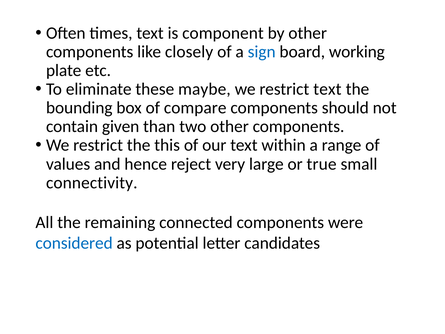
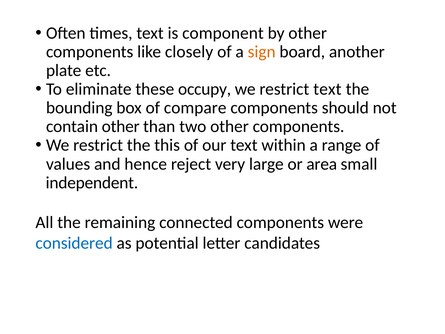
sign colour: blue -> orange
working: working -> another
maybe: maybe -> occupy
contain given: given -> other
true: true -> area
connectivity: connectivity -> independent
